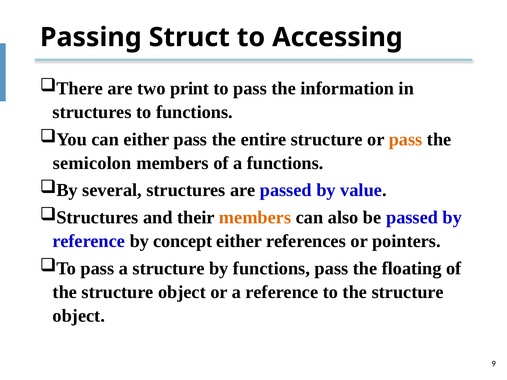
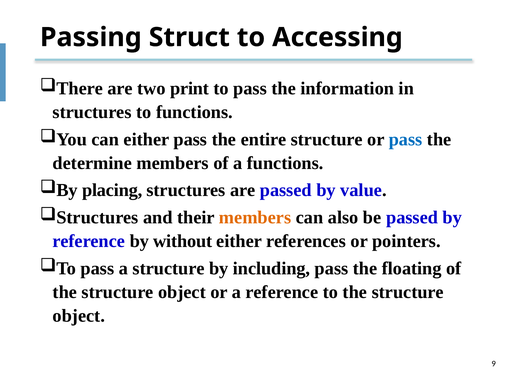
pass at (406, 139) colour: orange -> blue
semicolon: semicolon -> determine
several: several -> placing
concept: concept -> without
by functions: functions -> including
